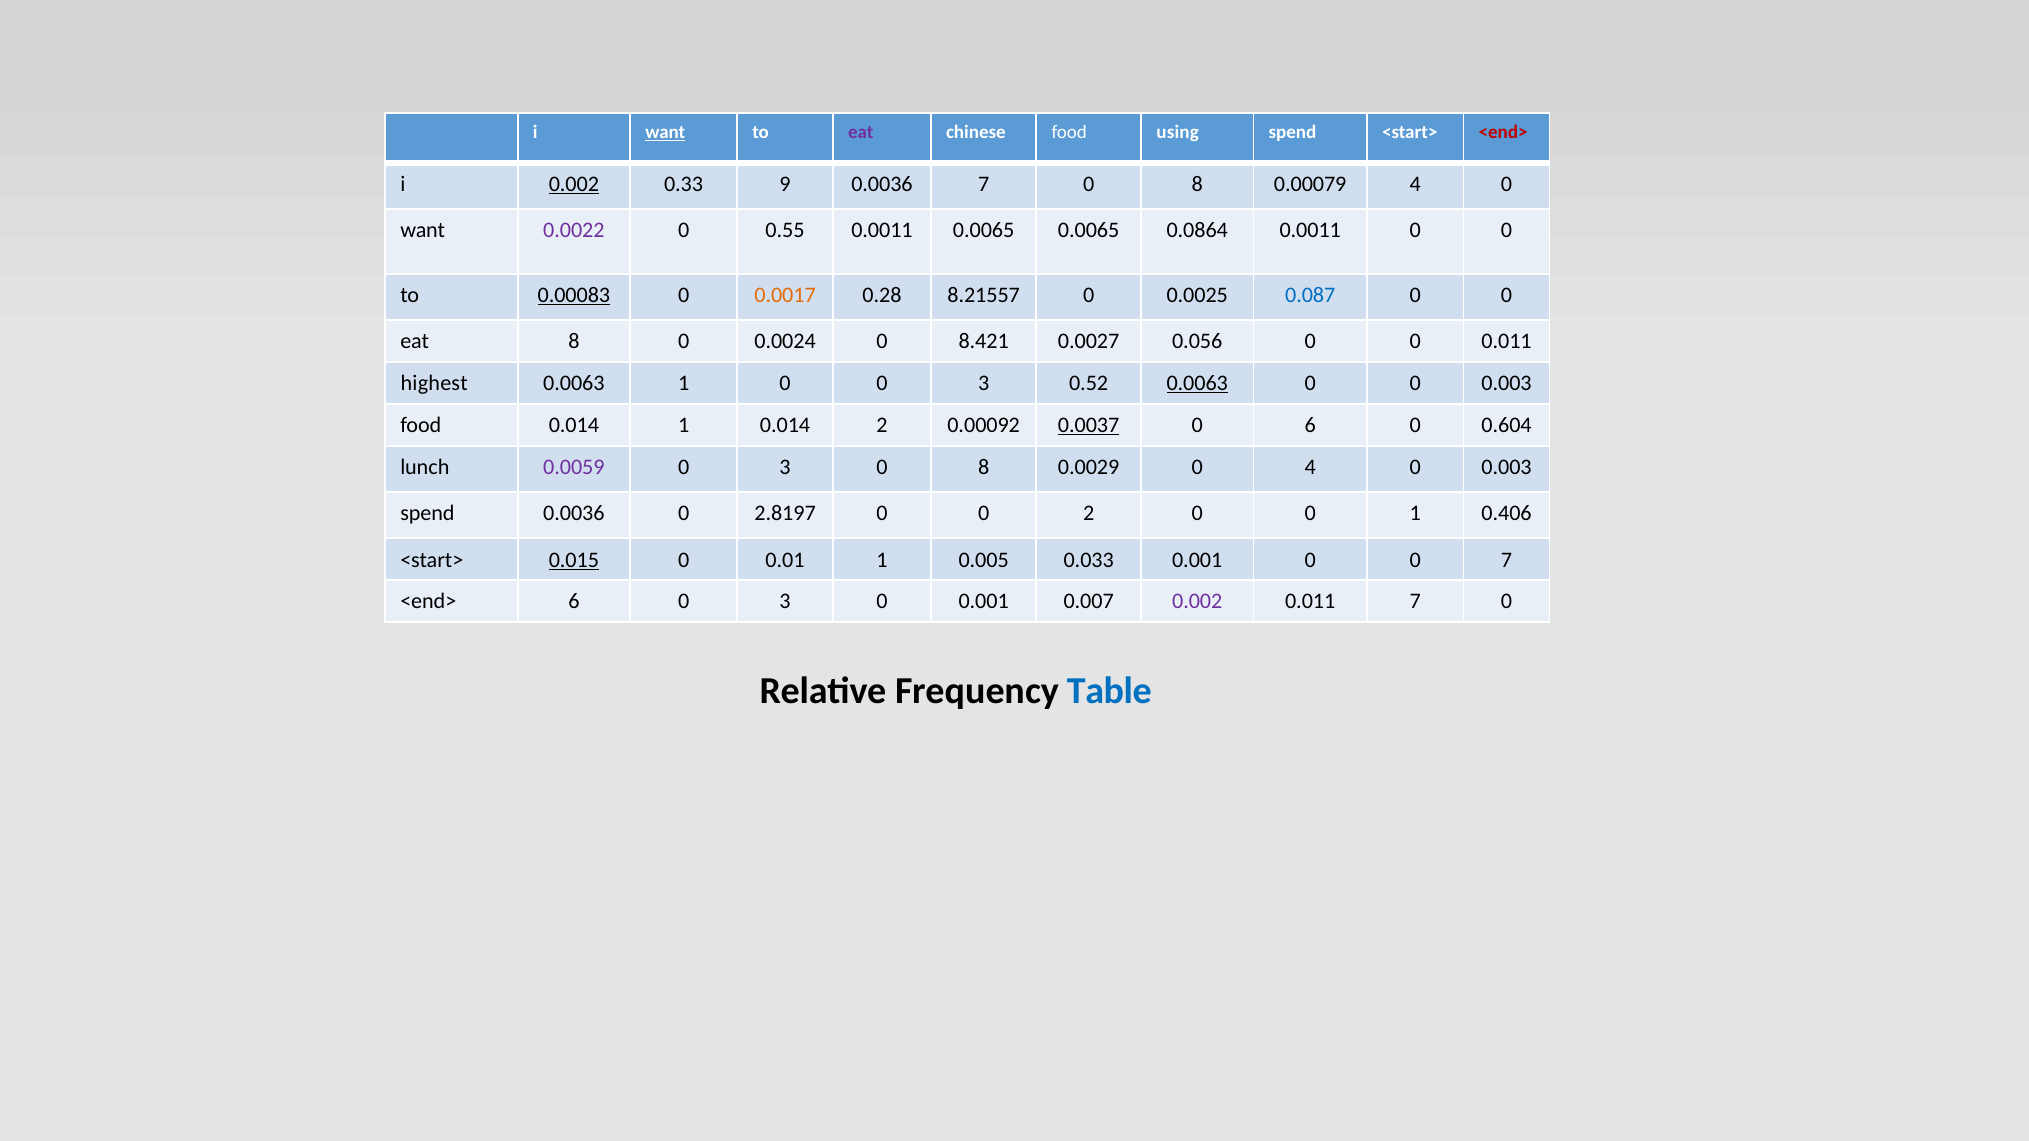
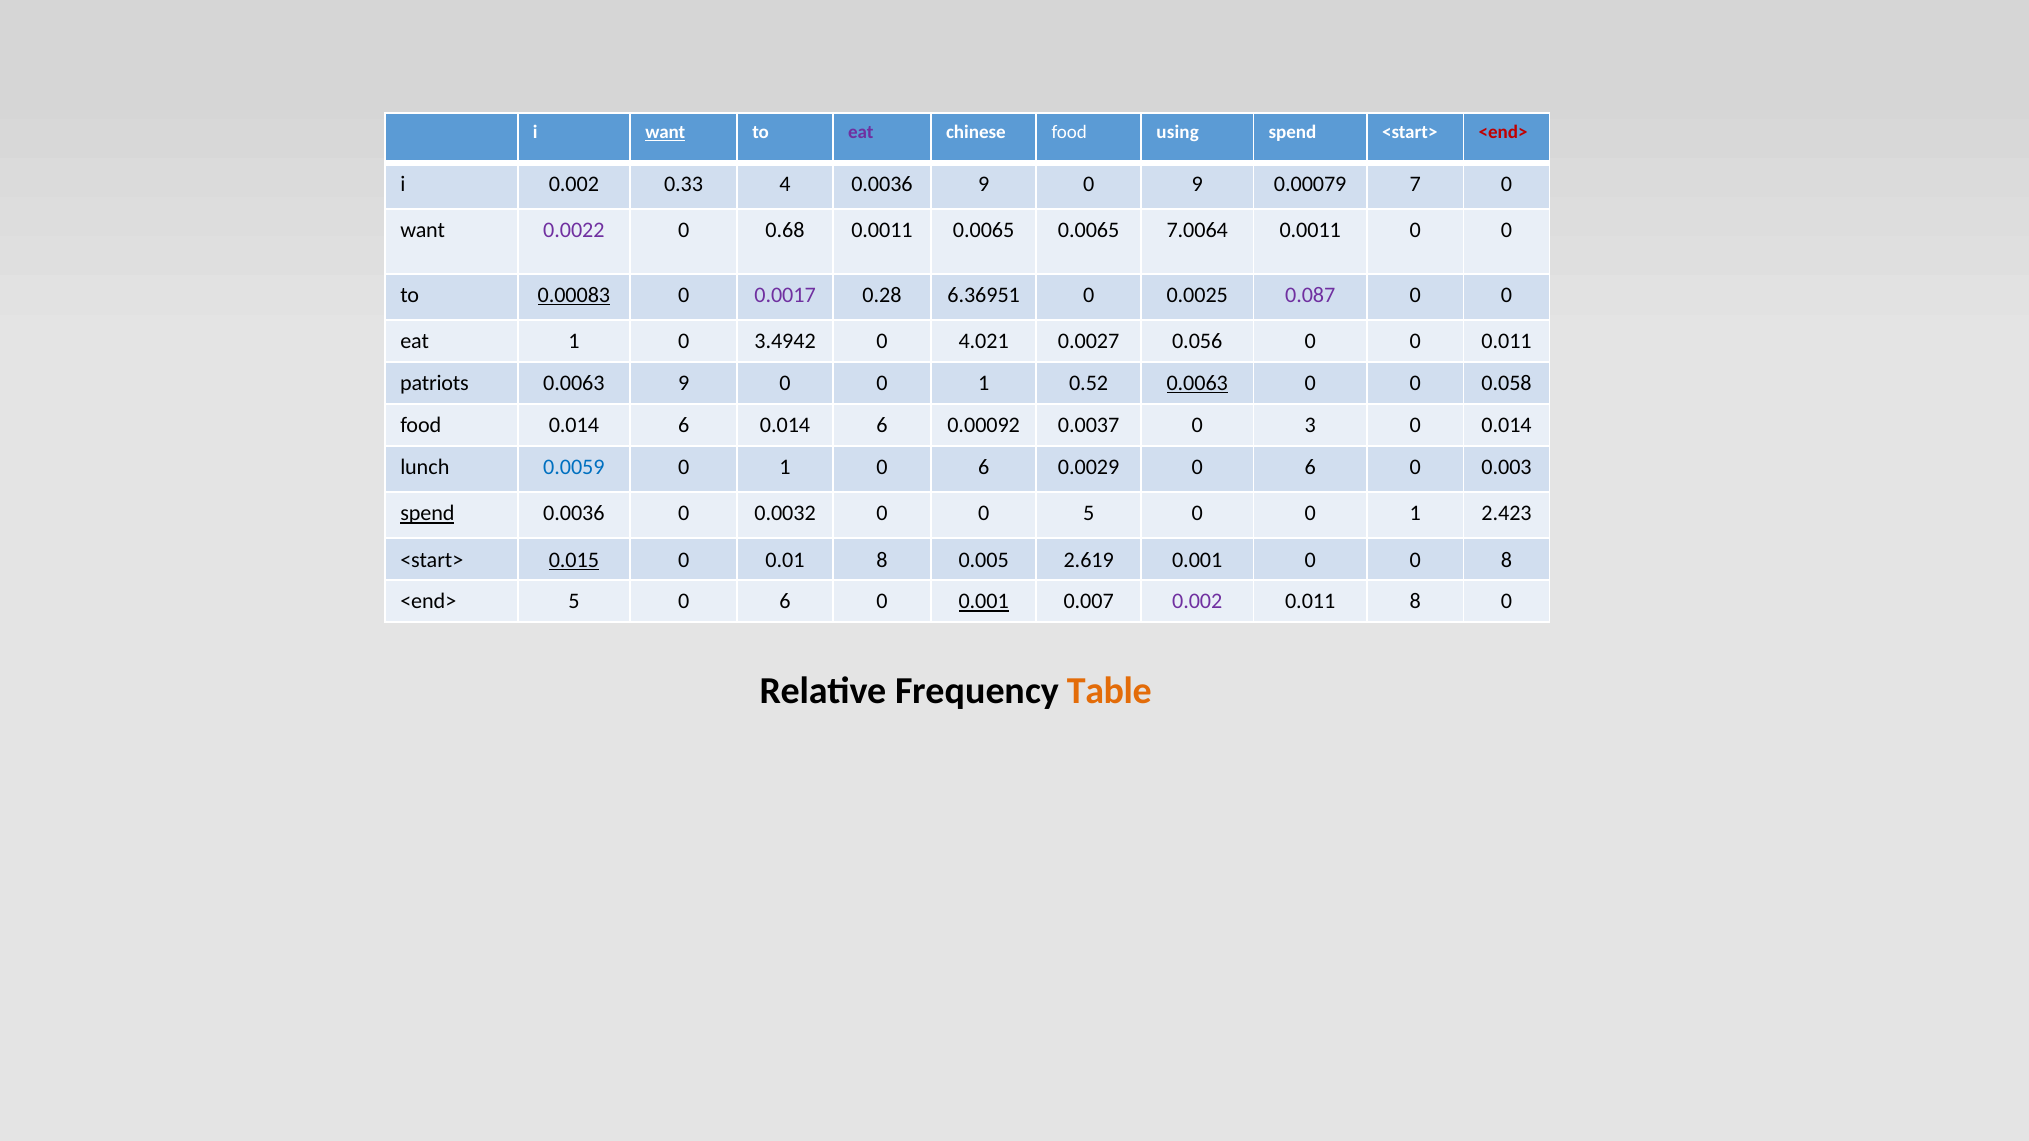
0.002 at (574, 184) underline: present -> none
9: 9 -> 4
0.0036 7: 7 -> 9
8 at (1197, 184): 8 -> 9
0.00079 4: 4 -> 7
0.55: 0.55 -> 0.68
0.0864: 0.0864 -> 7.0064
0.0017 colour: orange -> purple
8.21557: 8.21557 -> 6.36951
0.087 colour: blue -> purple
eat 8: 8 -> 1
0.0024: 0.0024 -> 3.4942
8.421: 8.421 -> 4.021
highest: highest -> patriots
0.0063 1: 1 -> 9
3 at (984, 383): 3 -> 1
0 0 0.003: 0.003 -> 0.058
food 0.014 1: 1 -> 6
2 at (882, 425): 2 -> 6
0.0037 underline: present -> none
0 6: 6 -> 3
0 0.604: 0.604 -> 0.014
0.0059 colour: purple -> blue
3 at (785, 467): 3 -> 1
8 at (984, 467): 8 -> 6
0.0029 0 4: 4 -> 6
spend at (427, 513) underline: none -> present
2.8197: 2.8197 -> 0.0032
0 2: 2 -> 5
0.406: 0.406 -> 2.423
0.01 1: 1 -> 8
0.033: 0.033 -> 2.619
0 7: 7 -> 8
<end> 6: 6 -> 5
3 at (785, 602): 3 -> 6
0.001 at (984, 602) underline: none -> present
0.011 7: 7 -> 8
Table colour: blue -> orange
